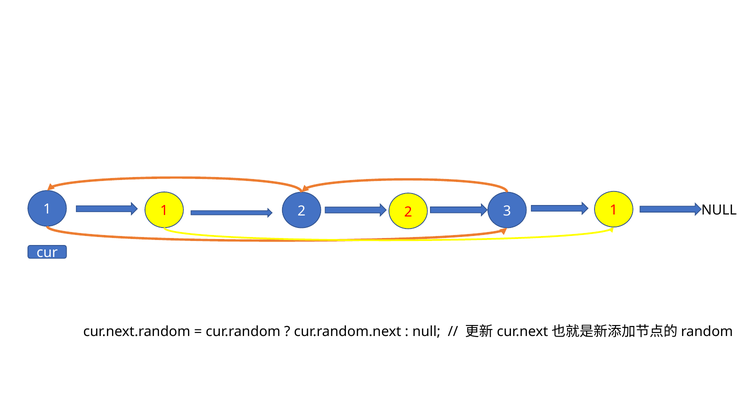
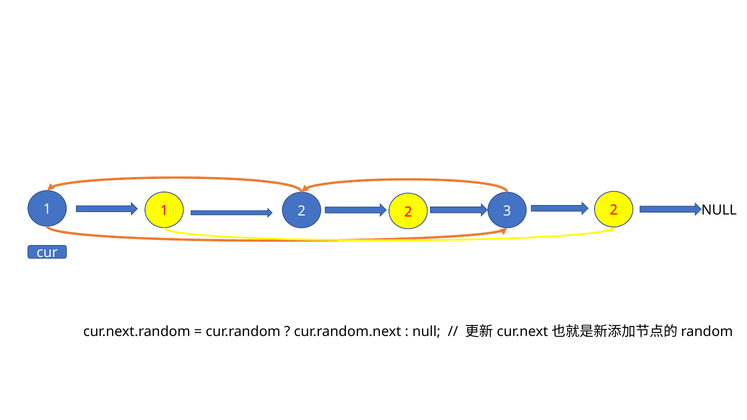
2 1: 1 -> 2
